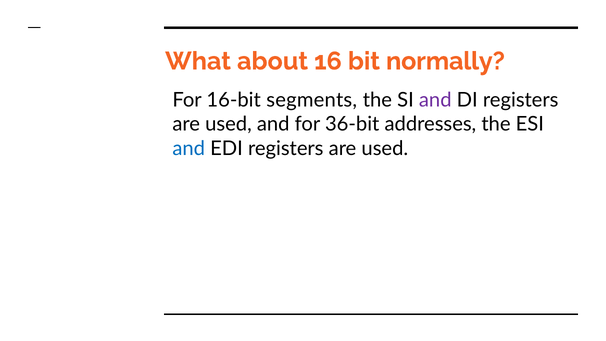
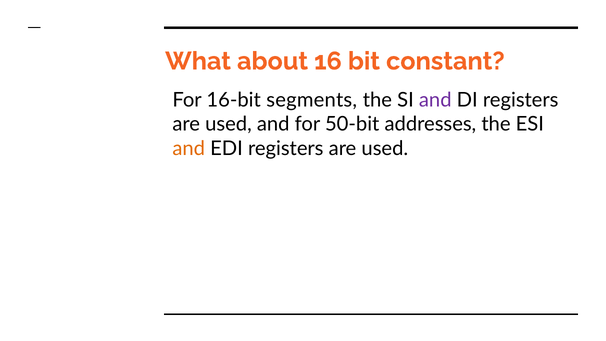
normally: normally -> constant
36-bit: 36-bit -> 50-bit
and at (189, 148) colour: blue -> orange
